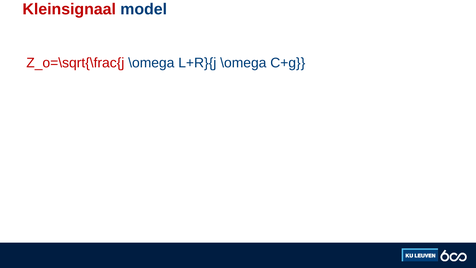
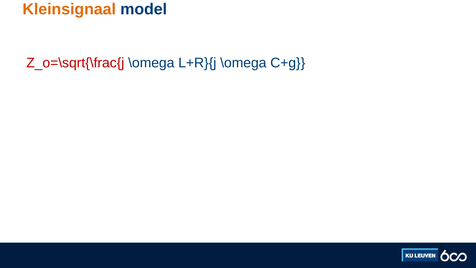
Kleinsignaal colour: red -> orange
